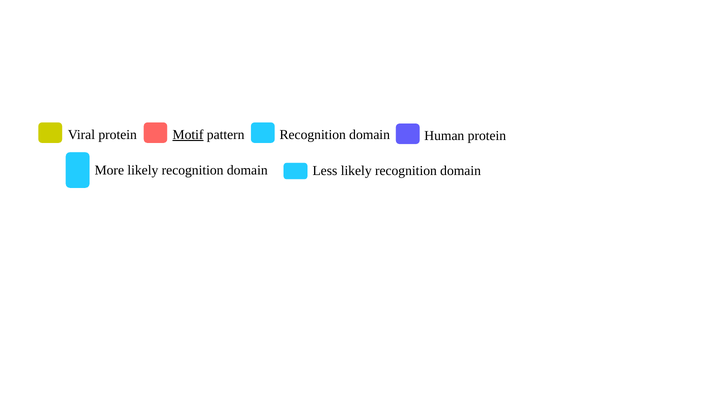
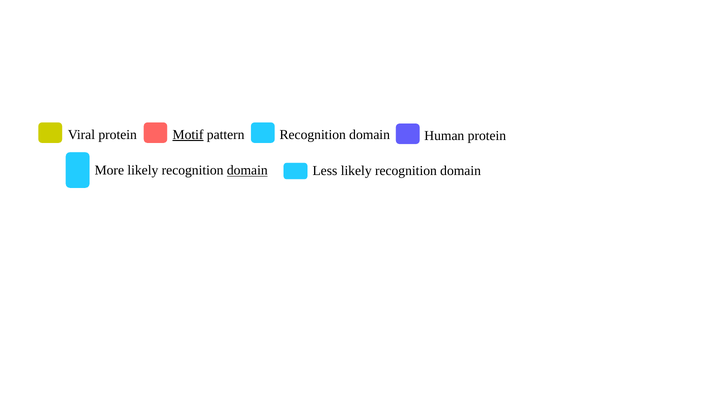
domain at (247, 170) underline: none -> present
